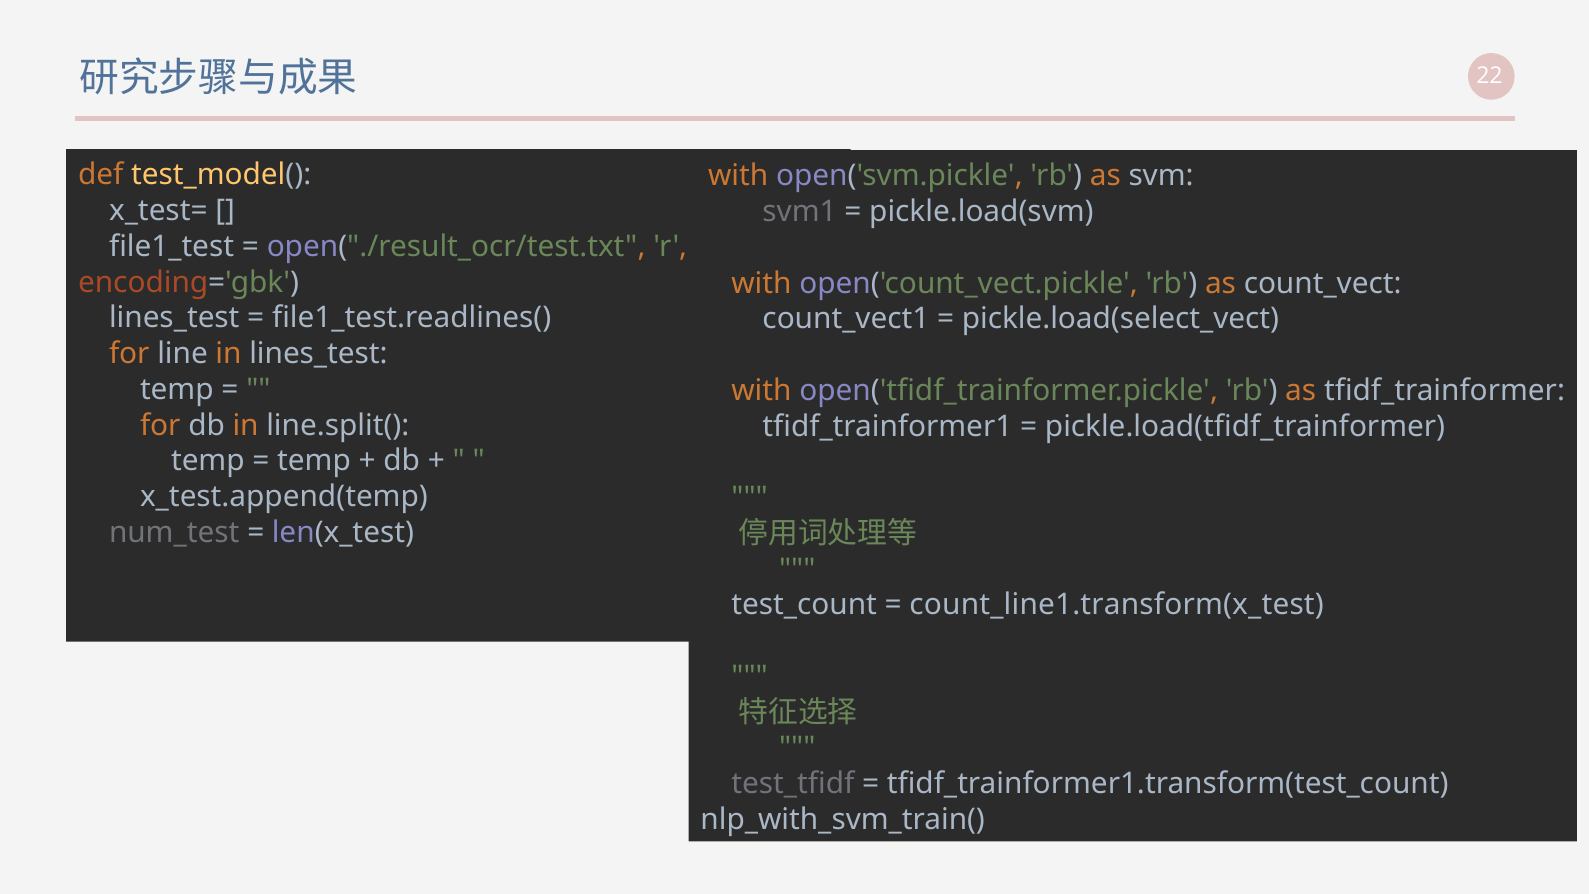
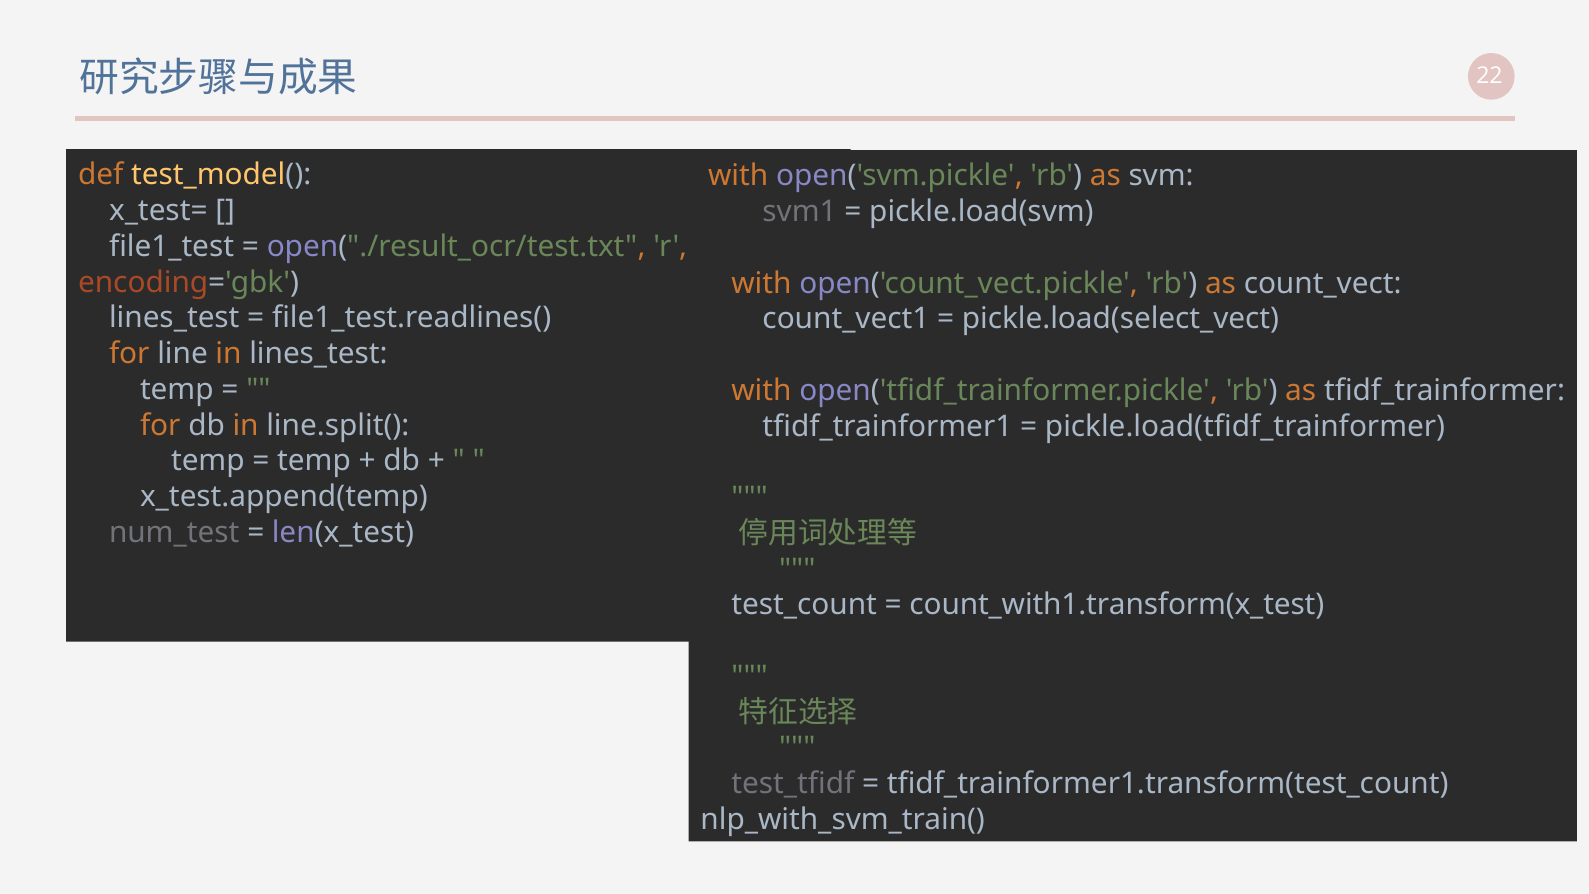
count_line1.transform(x_test: count_line1.transform(x_test -> count_with1.transform(x_test
